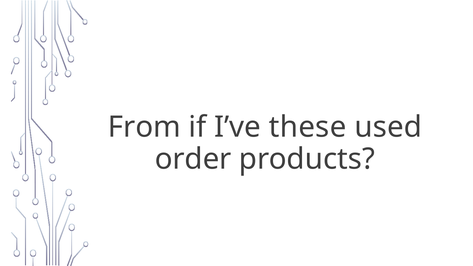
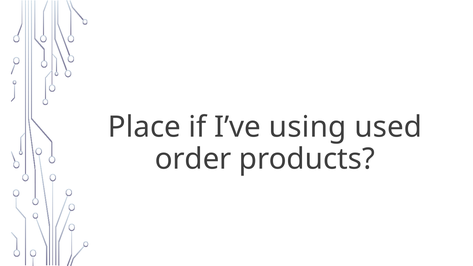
From: From -> Place
these: these -> using
